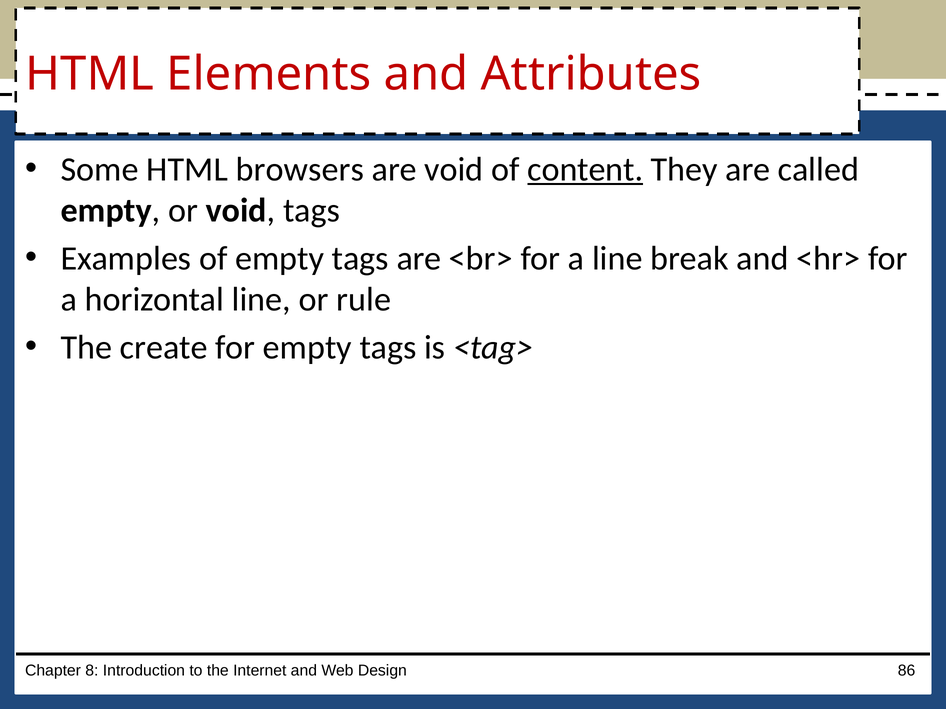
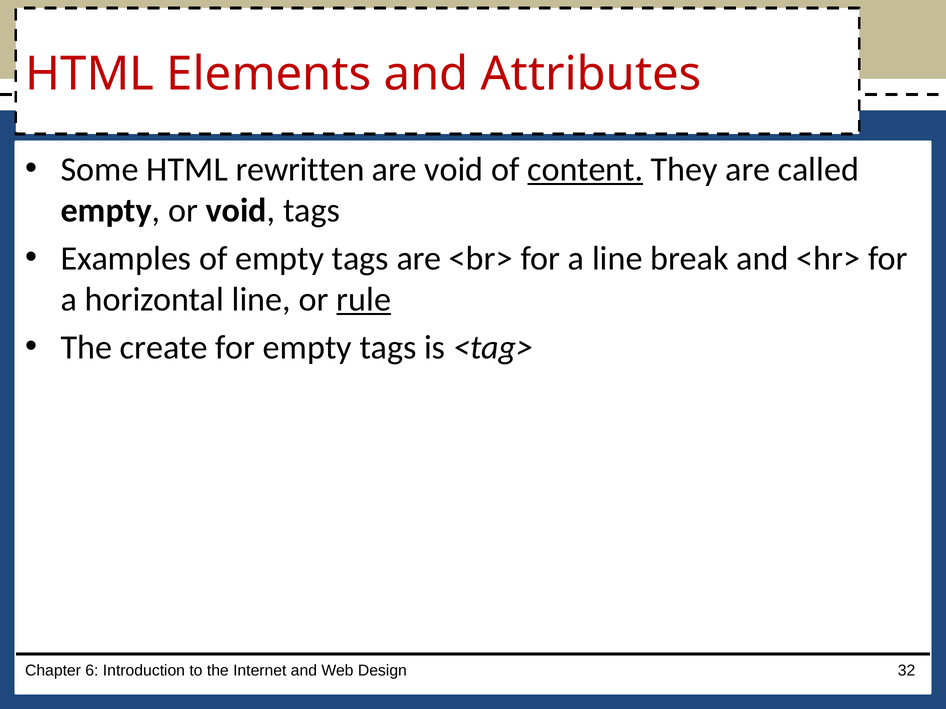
browsers: browsers -> rewritten
rule underline: none -> present
8: 8 -> 6
86: 86 -> 32
